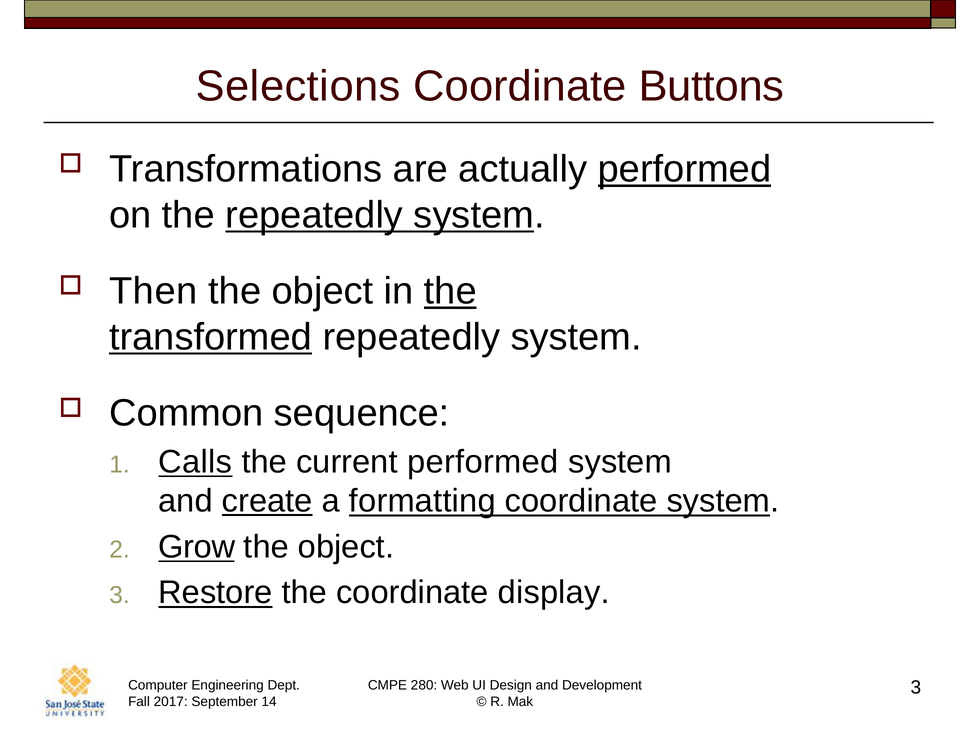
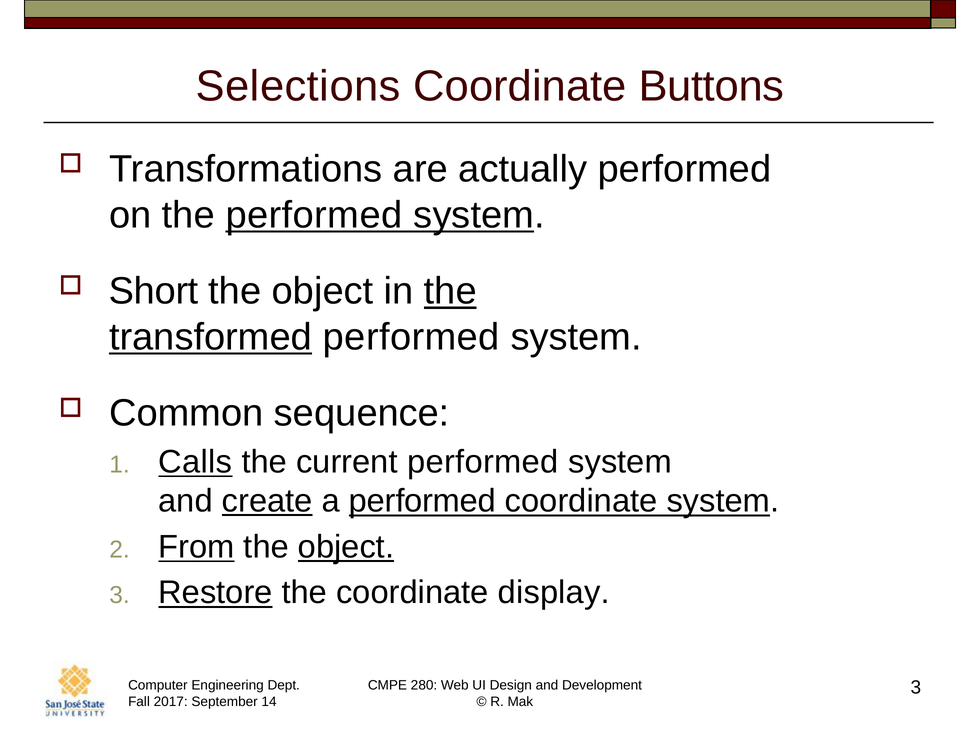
performed at (685, 169) underline: present -> none
the repeatedly: repeatedly -> performed
Then: Then -> Short
transformed repeatedly: repeatedly -> performed
a formatting: formatting -> performed
Grow: Grow -> From
object at (346, 547) underline: none -> present
